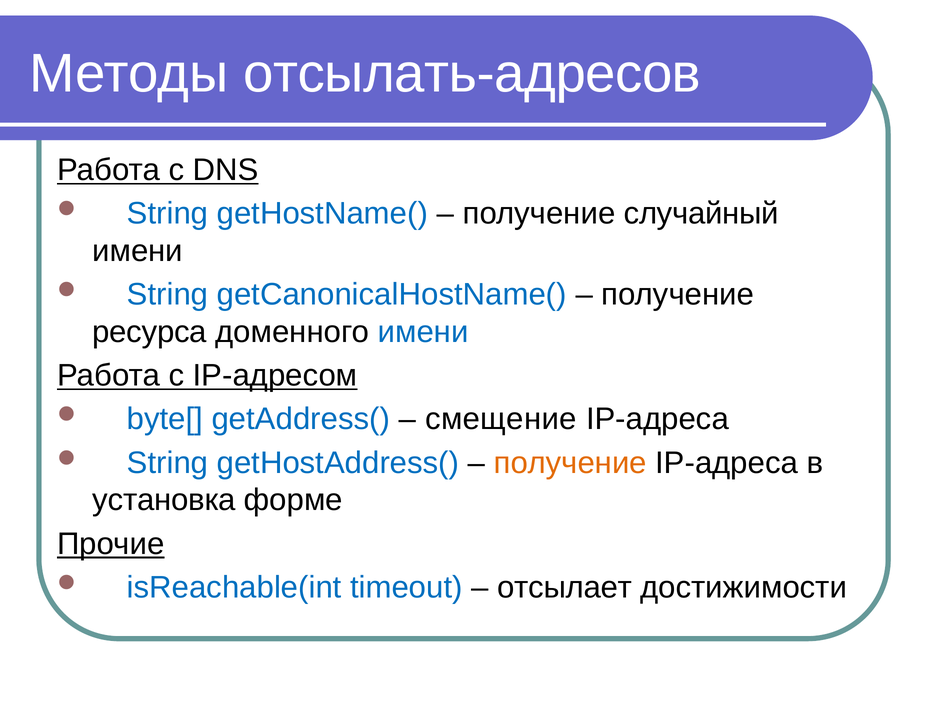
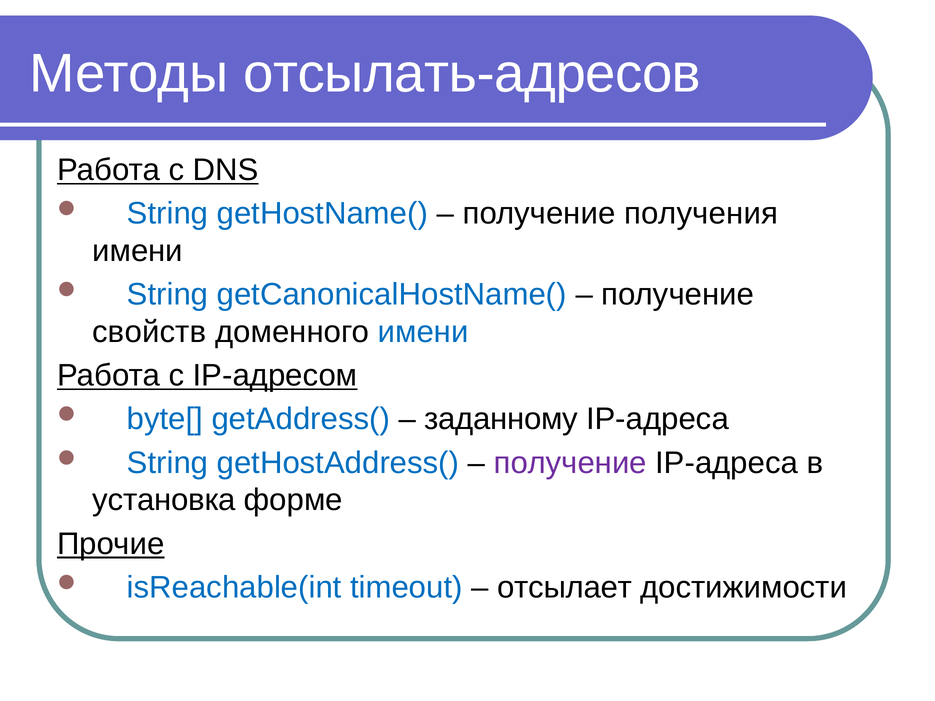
случайный: случайный -> получения
ресурса: ресурса -> свойств
смещение: смещение -> заданному
получение at (570, 463) colour: orange -> purple
